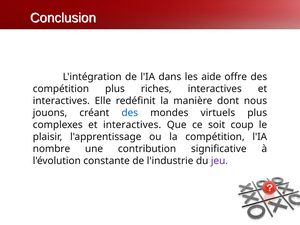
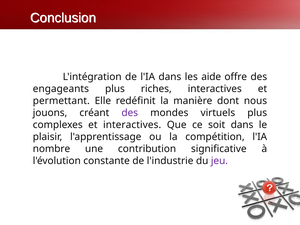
compétition at (61, 89): compétition -> engageants
interactives at (61, 101): interactives -> permettant
des at (130, 113) colour: blue -> purple
soit coup: coup -> dans
